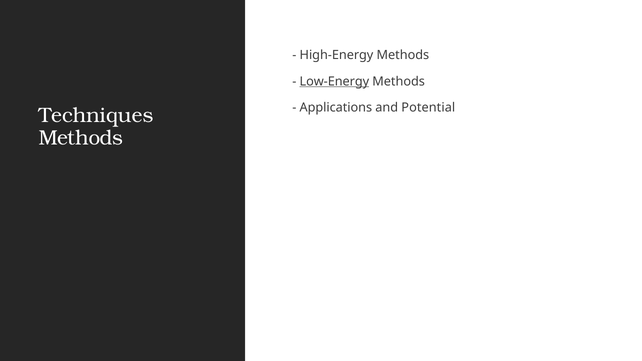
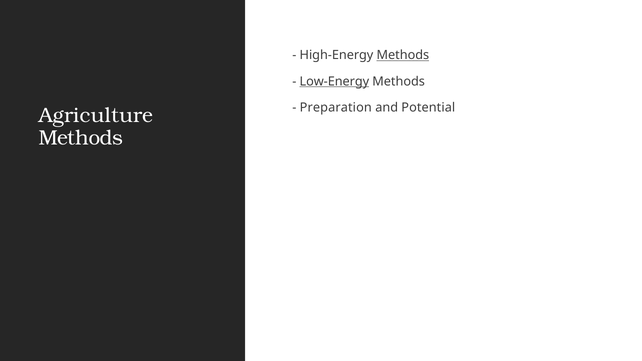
Methods at (403, 55) underline: none -> present
Applications: Applications -> Preparation
Techniques: Techniques -> Agriculture
